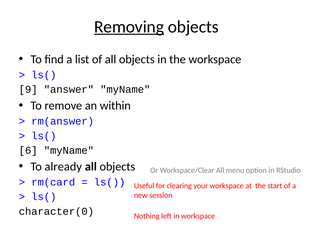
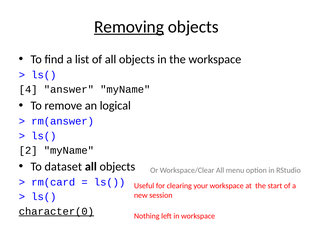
9: 9 -> 4
within: within -> logical
6: 6 -> 2
already: already -> dataset
character(0 underline: none -> present
